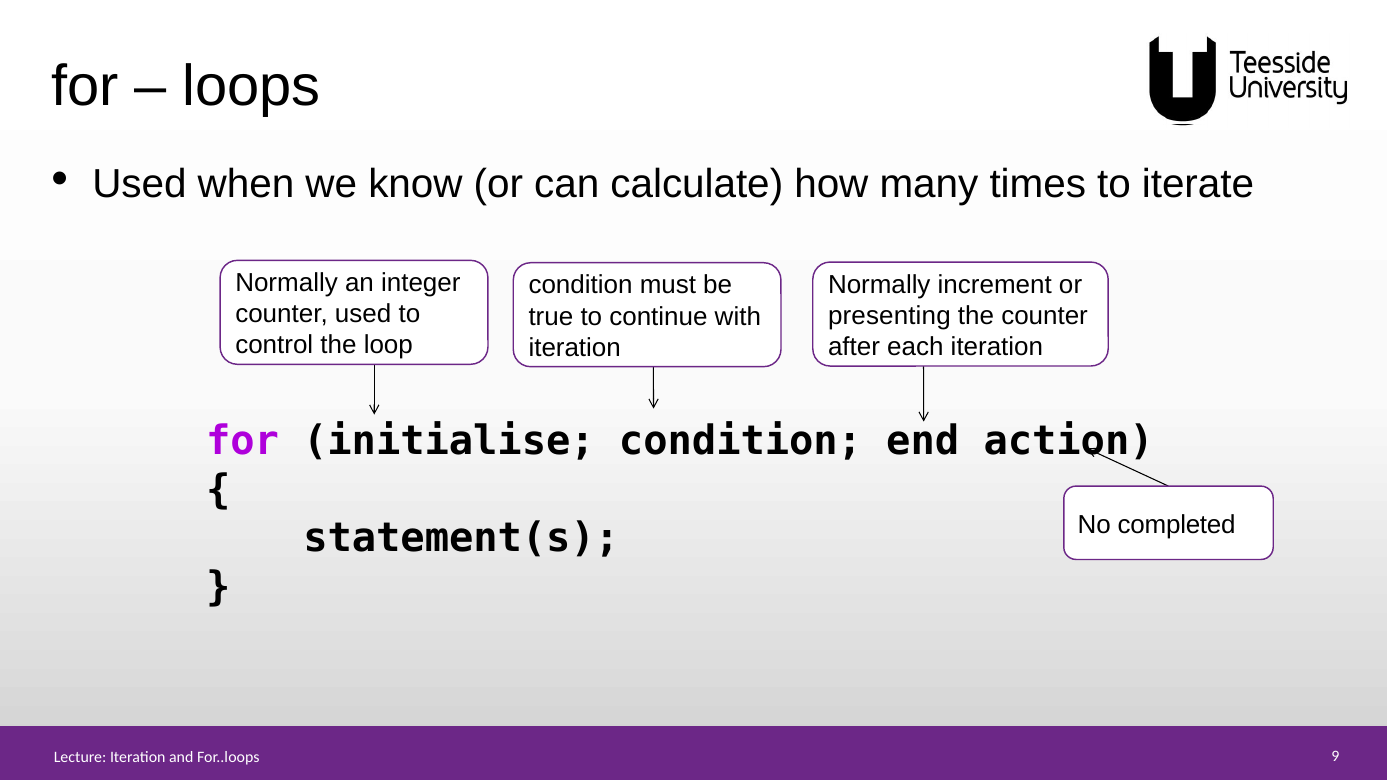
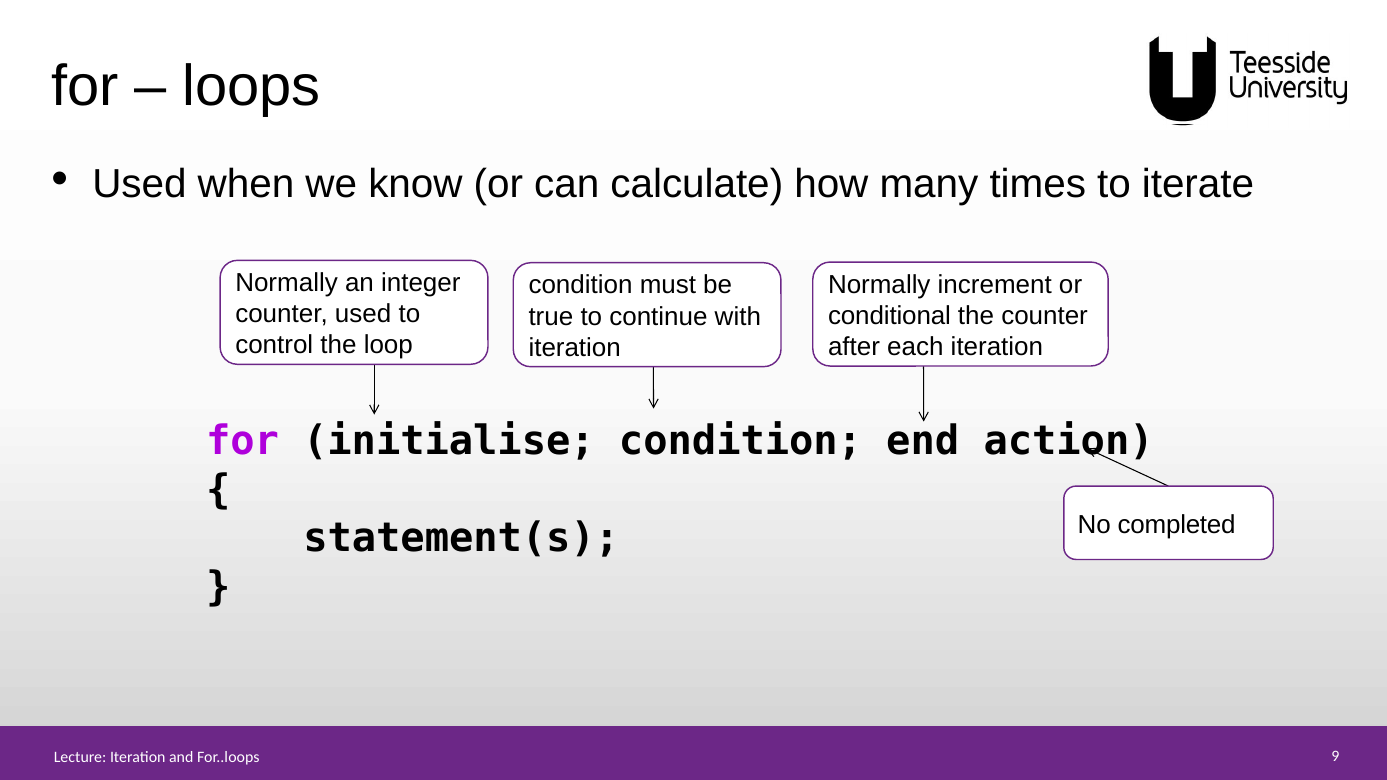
presenting: presenting -> conditional
